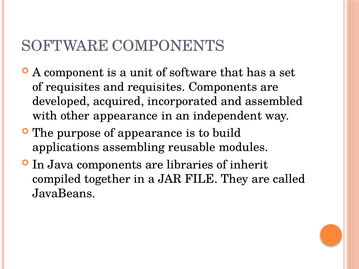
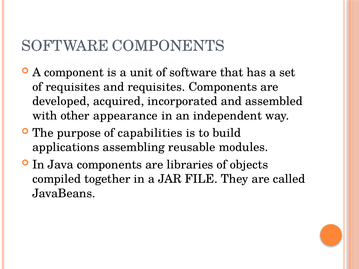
of appearance: appearance -> capabilities
inherit: inherit -> objects
